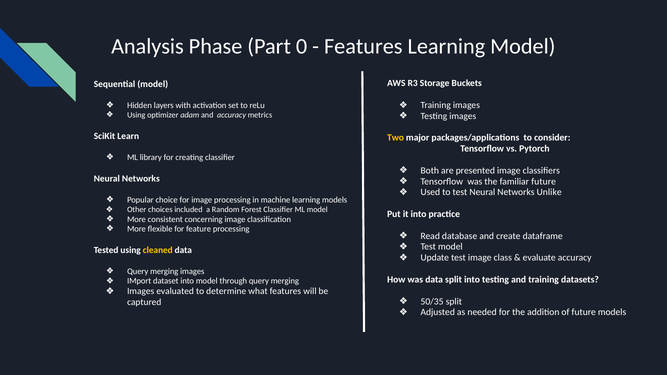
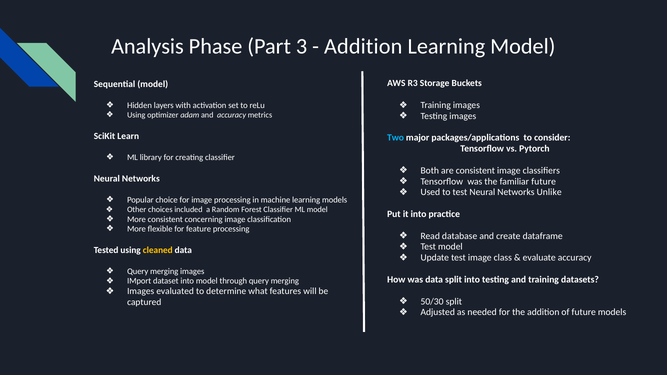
0: 0 -> 3
Features at (363, 46): Features -> Addition
Two colour: yellow -> light blue
are presented: presented -> consistent
50/35: 50/35 -> 50/30
